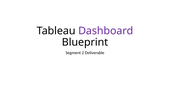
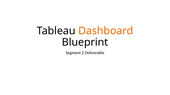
Dashboard colour: purple -> orange
